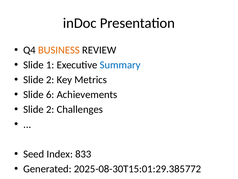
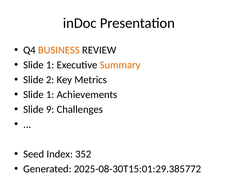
Summary colour: blue -> orange
6 at (50, 94): 6 -> 1
2 at (50, 109): 2 -> 9
833: 833 -> 352
